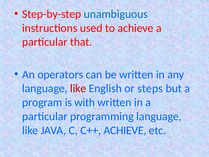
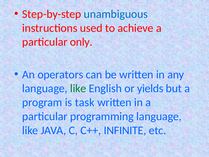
that: that -> only
like at (78, 88) colour: red -> green
steps: steps -> yields
with: with -> task
C++ ACHIEVE: ACHIEVE -> INFINITE
